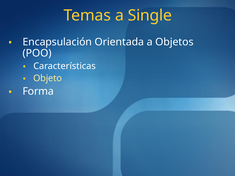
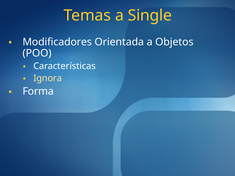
Encapsulación: Encapsulación -> Modificadores
Objeto: Objeto -> Ignora
